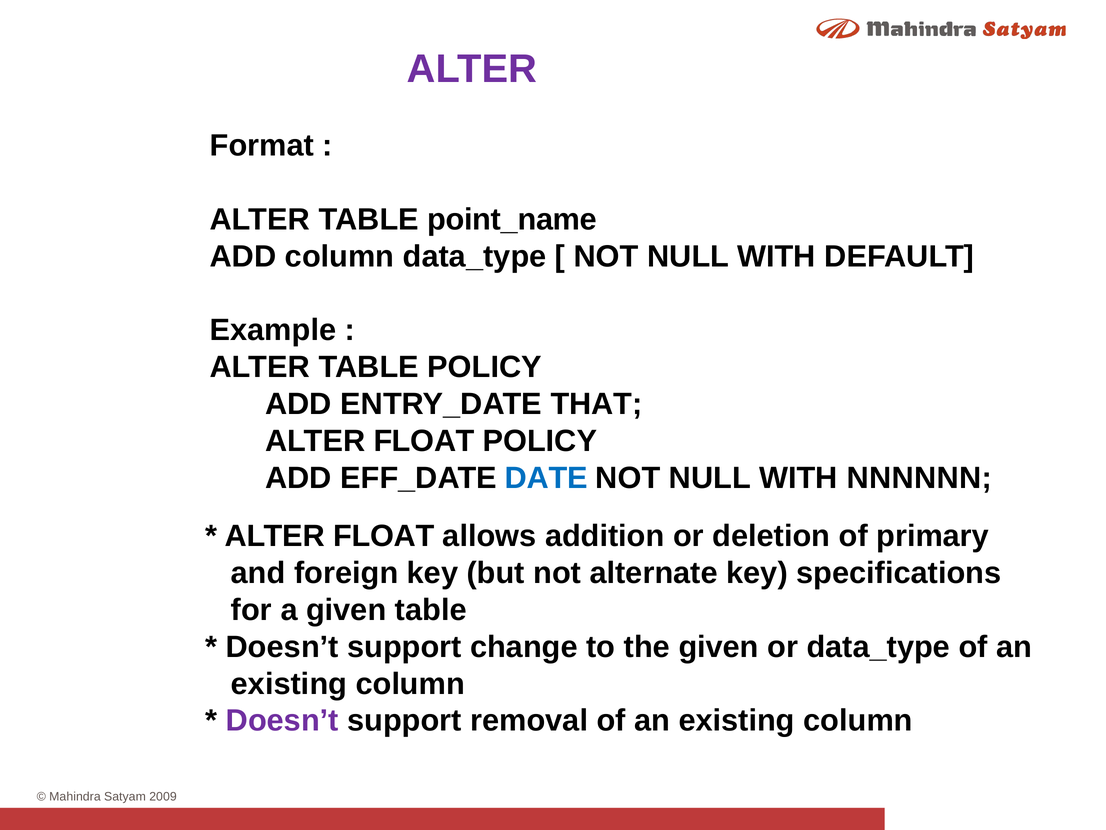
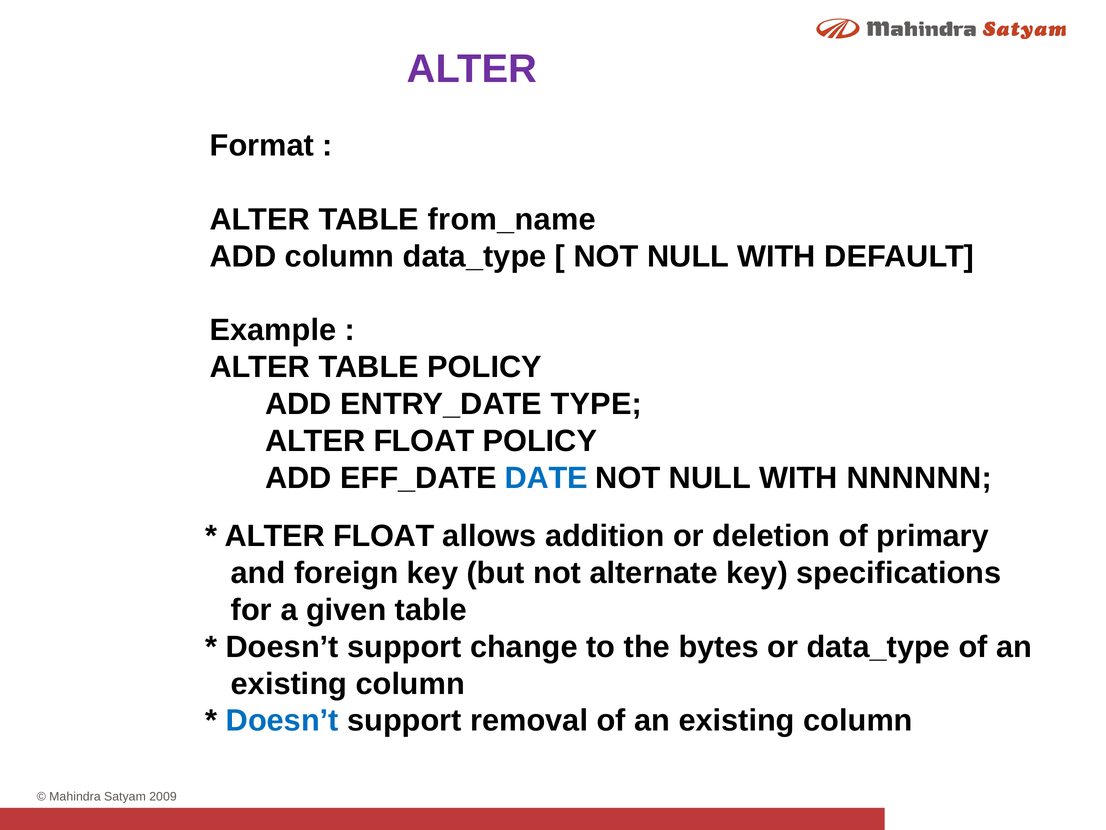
point_name: point_name -> from_name
THAT: THAT -> TYPE
the given: given -> bytes
Doesn’t at (282, 720) colour: purple -> blue
